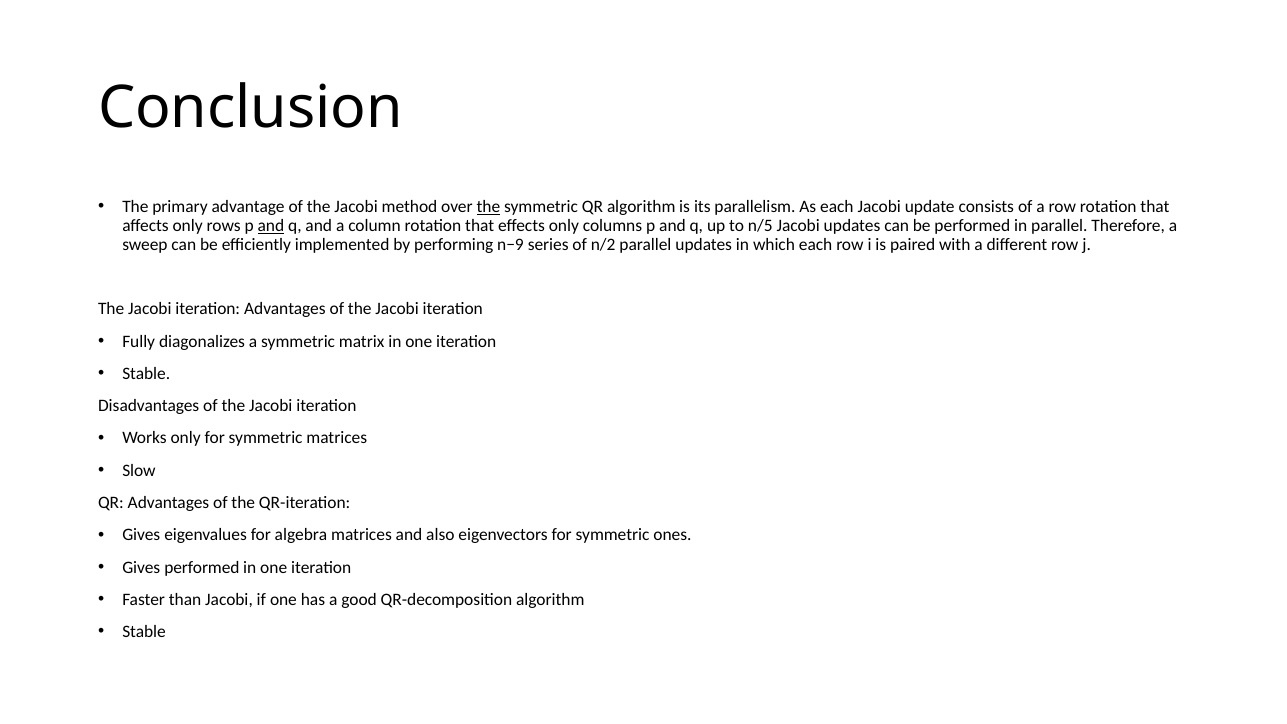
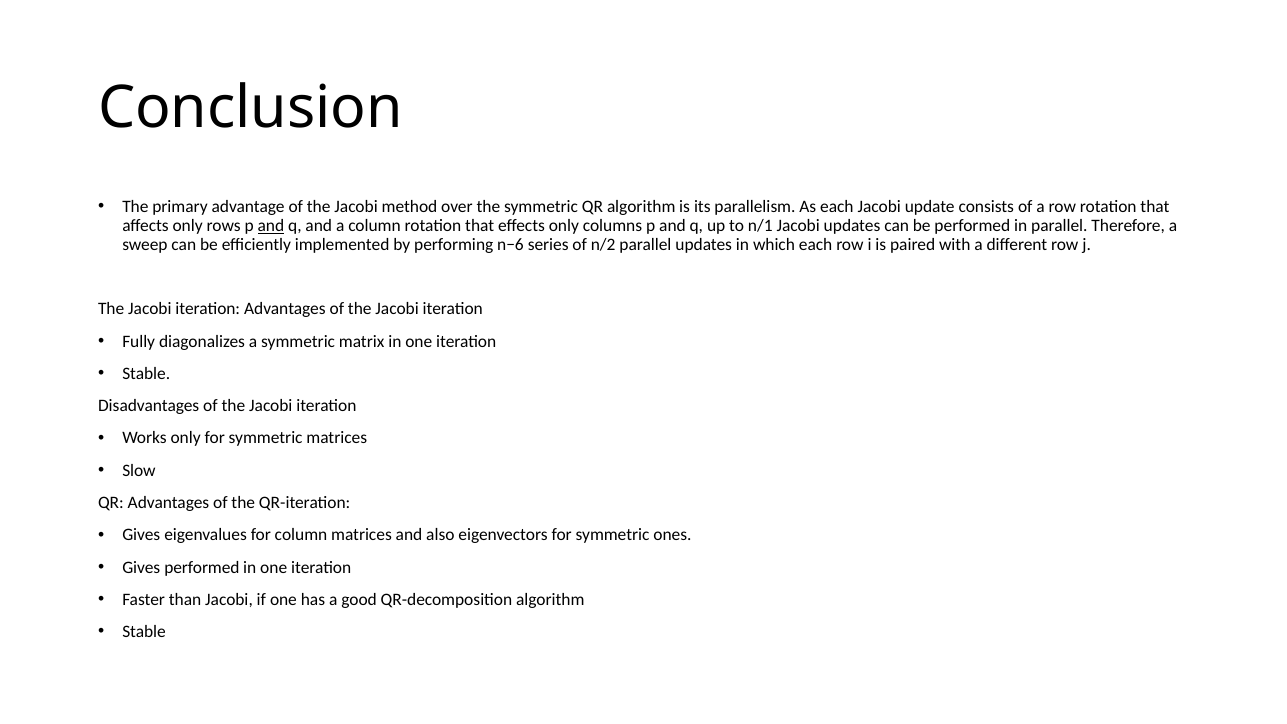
the at (488, 207) underline: present -> none
n/5: n/5 -> n/1
n−9: n−9 -> n−6
for algebra: algebra -> column
